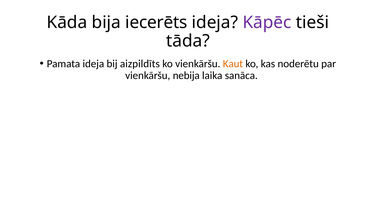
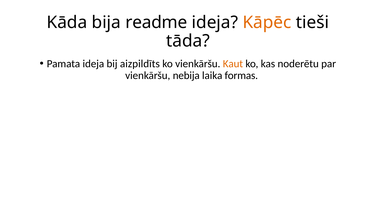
iecerēts: iecerēts -> readme
Kāpēc colour: purple -> orange
sanāca: sanāca -> formas
